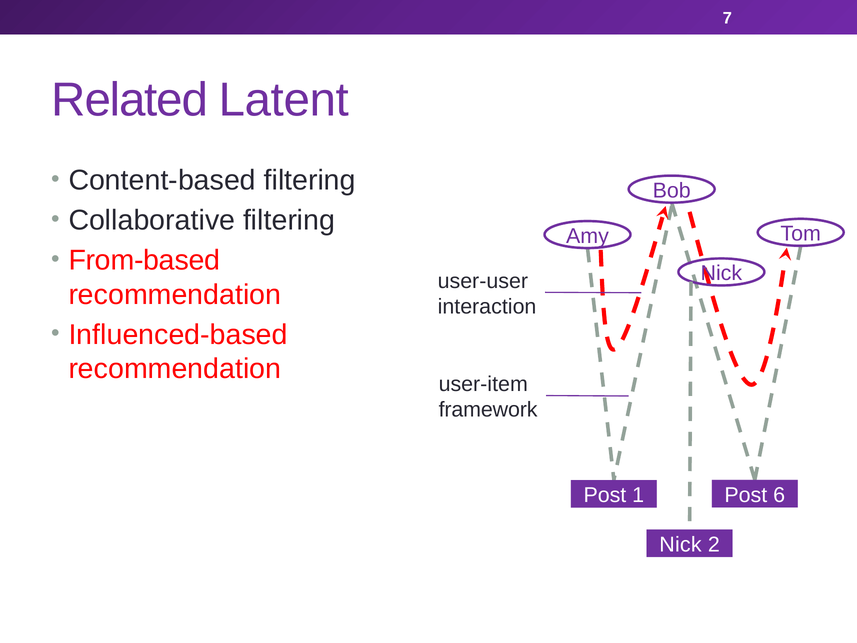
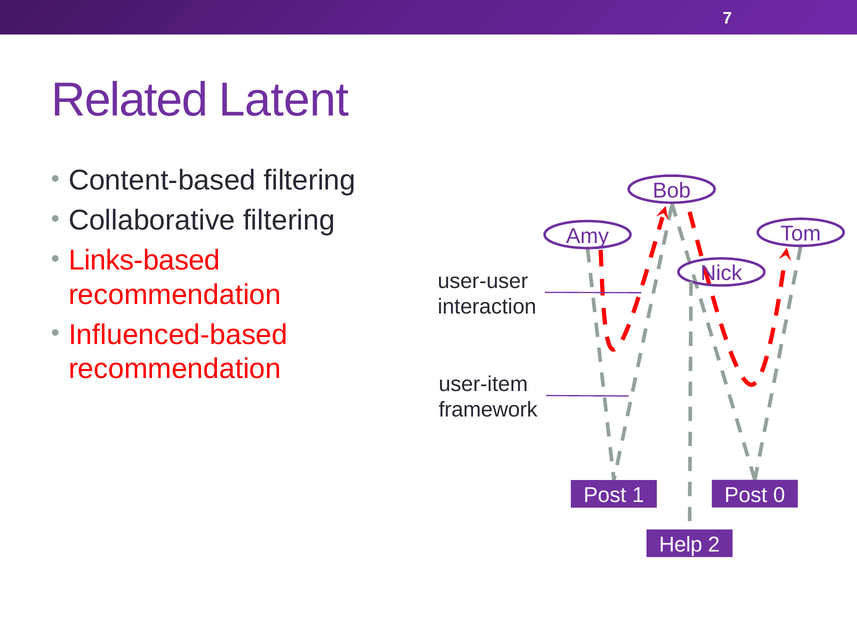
From-based: From-based -> Links-based
6: 6 -> 0
Nick at (680, 545): Nick -> Help
